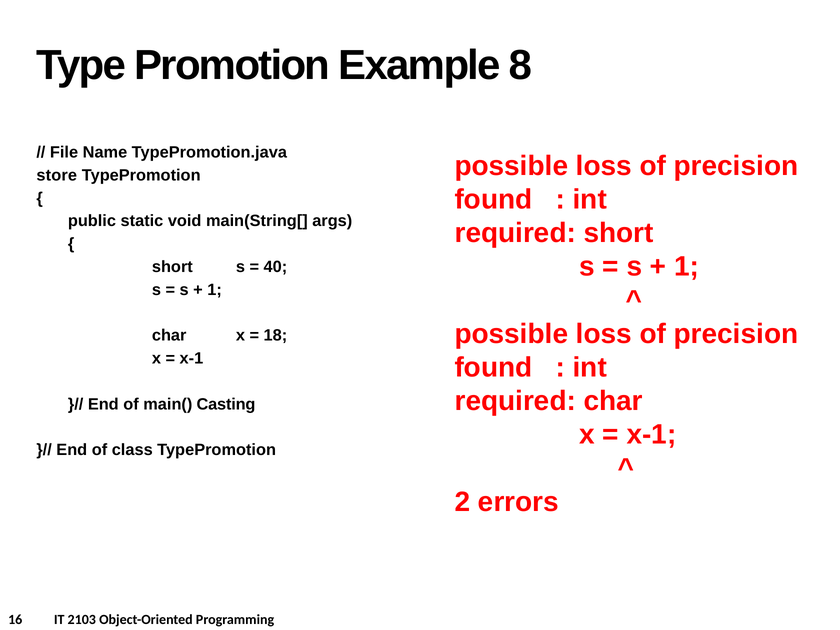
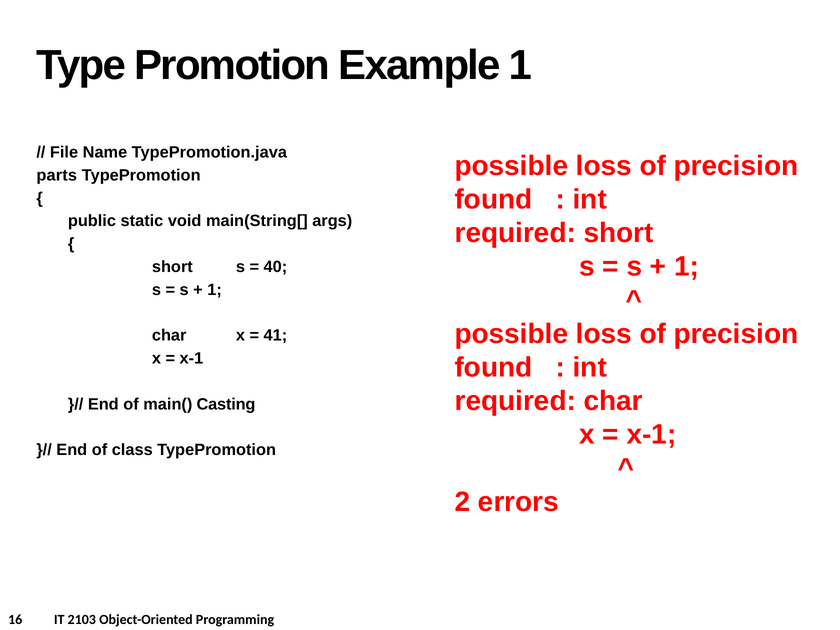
Example 8: 8 -> 1
store: store -> parts
18: 18 -> 41
